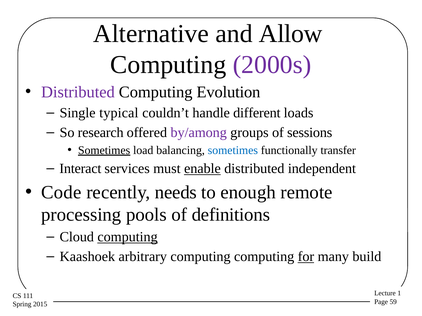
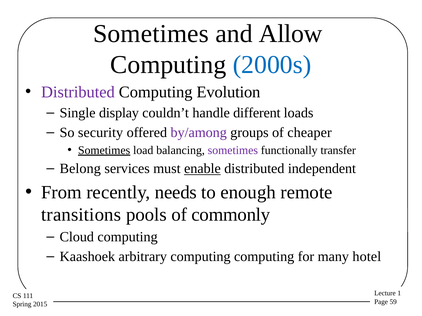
Alternative at (151, 34): Alternative -> Sometimes
2000s colour: purple -> blue
typical: typical -> display
research: research -> security
sessions: sessions -> cheaper
sometimes at (233, 150) colour: blue -> purple
Interact: Interact -> Belong
Code: Code -> From
processing: processing -> transitions
definitions: definitions -> commonly
computing at (128, 237) underline: present -> none
for underline: present -> none
build: build -> hotel
